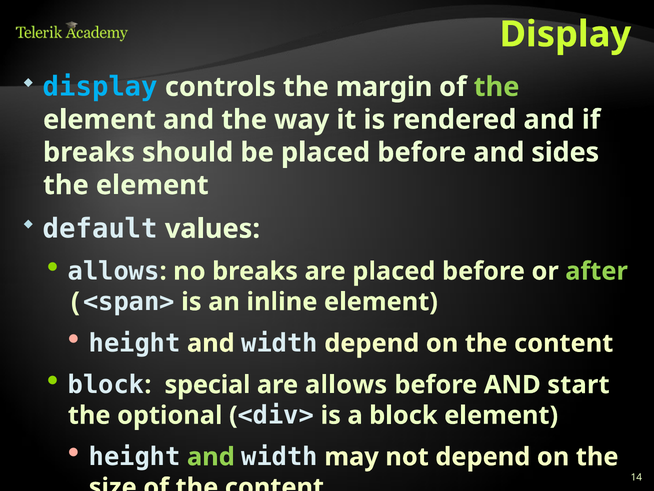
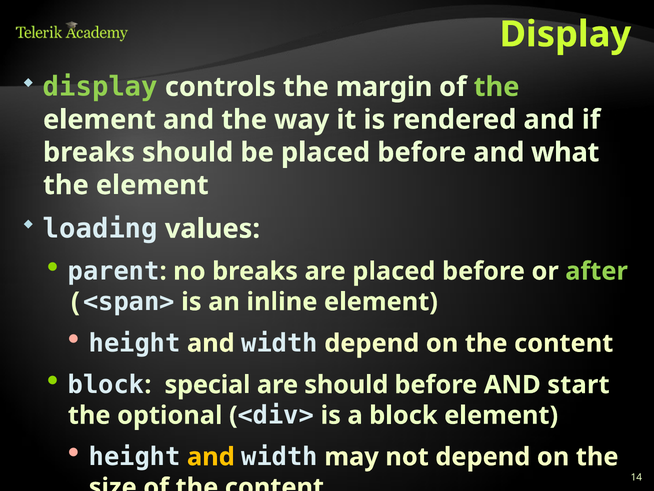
display at (100, 87) colour: light blue -> light green
sides: sides -> what
default: default -> loading
allows at (114, 271): allows -> parent
are allows: allows -> should
and at (211, 456) colour: light green -> yellow
